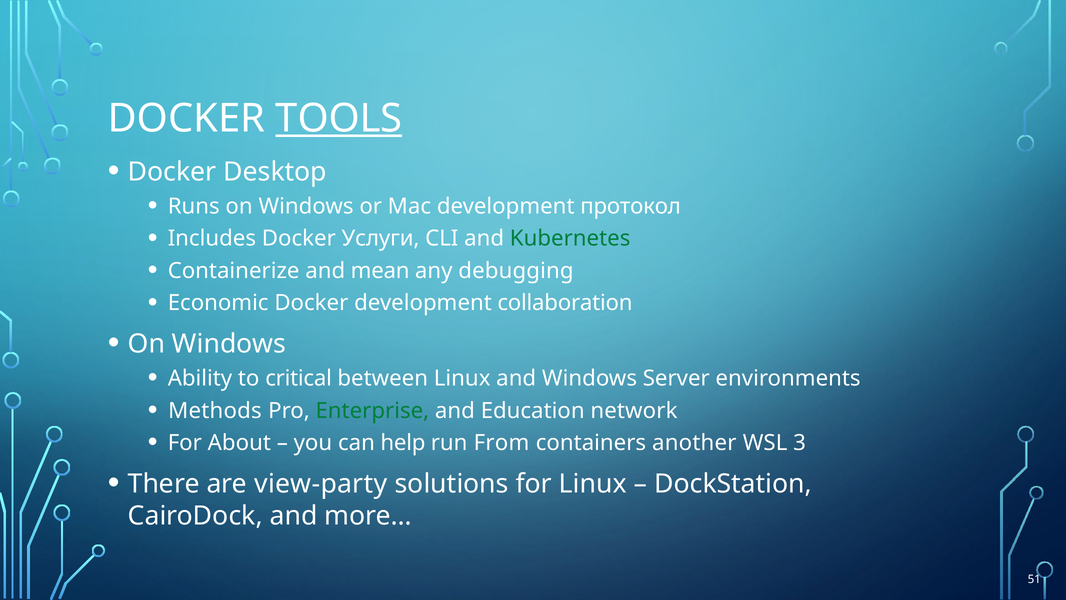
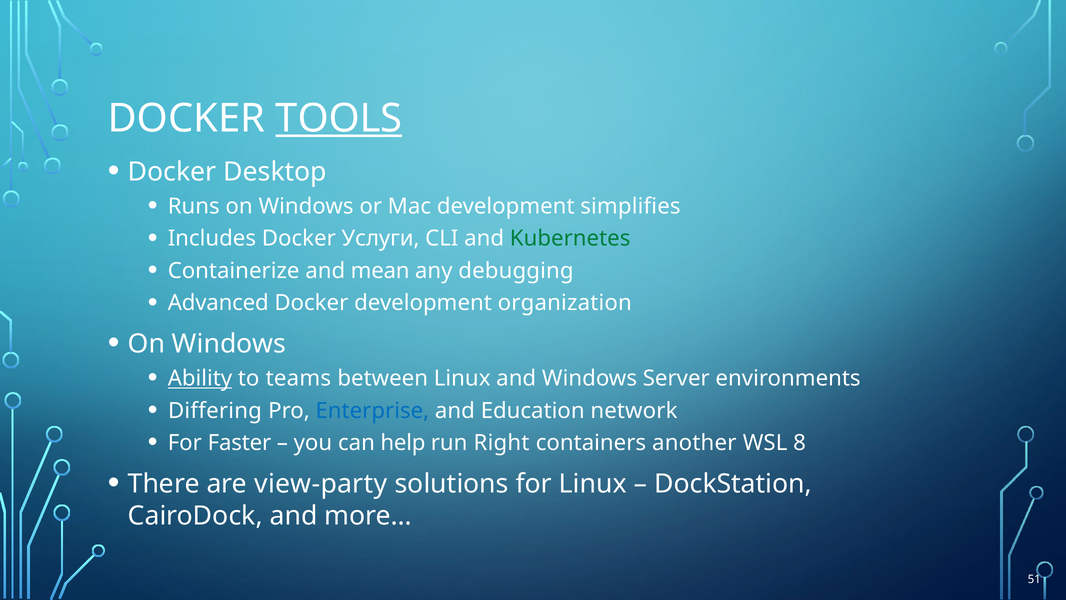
протокол: протокол -> simplifies
Economic: Economic -> Advanced
collaboration: collaboration -> organization
Ability underline: none -> present
critical: critical -> teams
Methods: Methods -> Differing
Enterprise colour: green -> blue
About: About -> Faster
From: From -> Right
3: 3 -> 8
